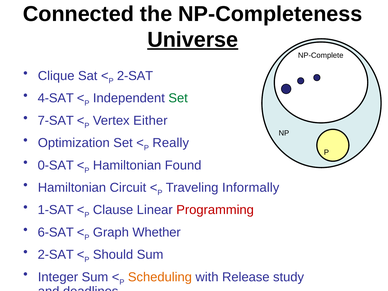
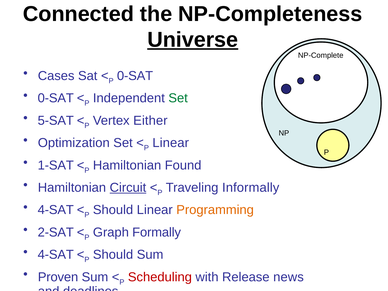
Clique: Clique -> Cases
P 2-SAT: 2-SAT -> 0-SAT
4-SAT at (56, 98): 4-SAT -> 0-SAT
7-SAT: 7-SAT -> 5-SAT
P Really: Really -> Linear
0-SAT: 0-SAT -> 1-SAT
Circuit underline: none -> present
1-SAT at (56, 210): 1-SAT -> 4-SAT
Clause at (113, 210): Clause -> Should
Programming colour: red -> orange
6-SAT: 6-SAT -> 2-SAT
Whether: Whether -> Formally
2-SAT at (56, 255): 2-SAT -> 4-SAT
Integer: Integer -> Proven
Scheduling colour: orange -> red
study: study -> news
